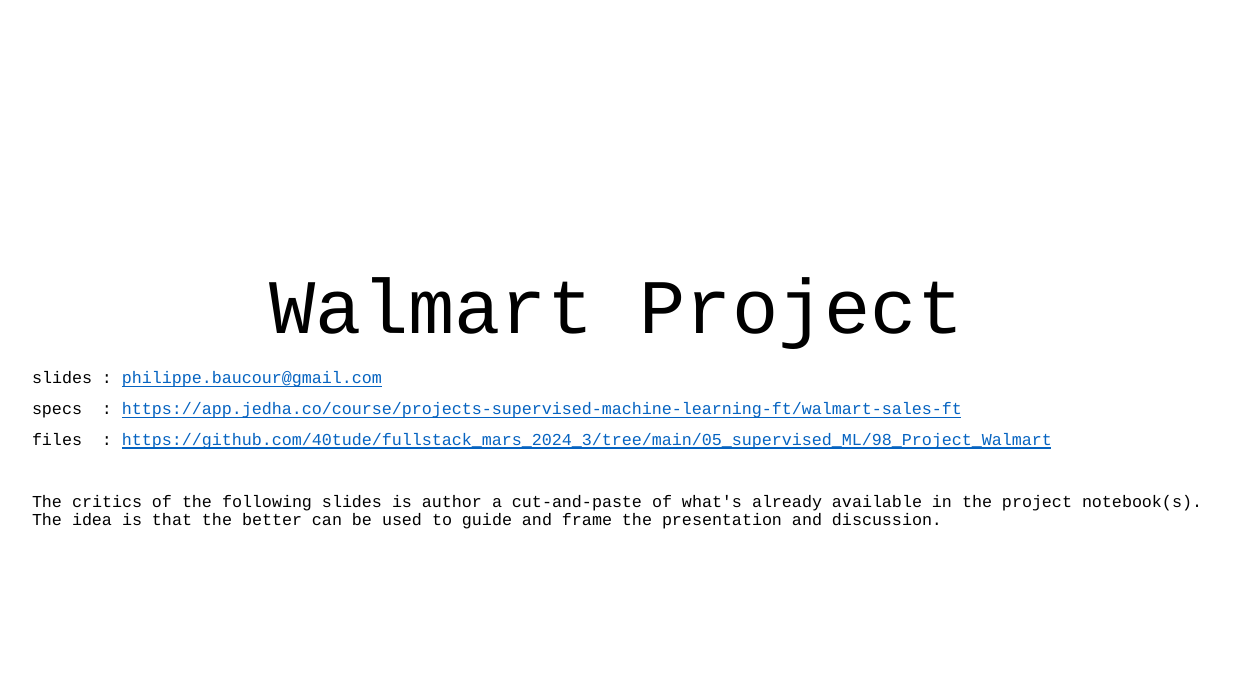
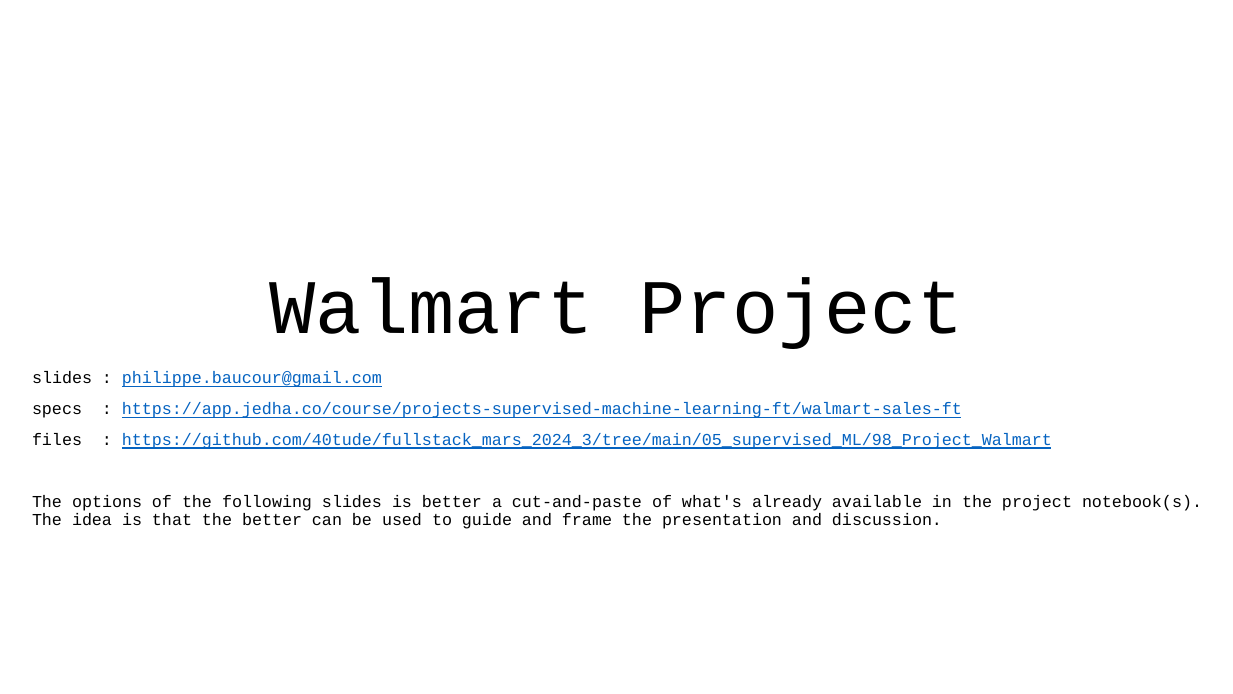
critics: critics -> options
is author: author -> better
